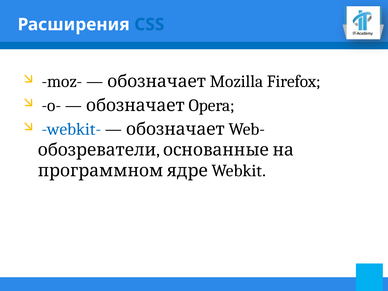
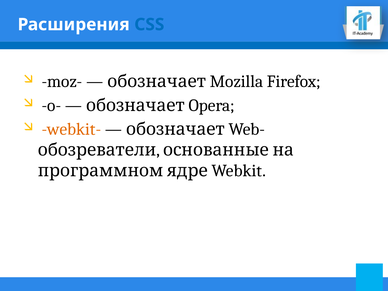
webkit- colour: blue -> orange
